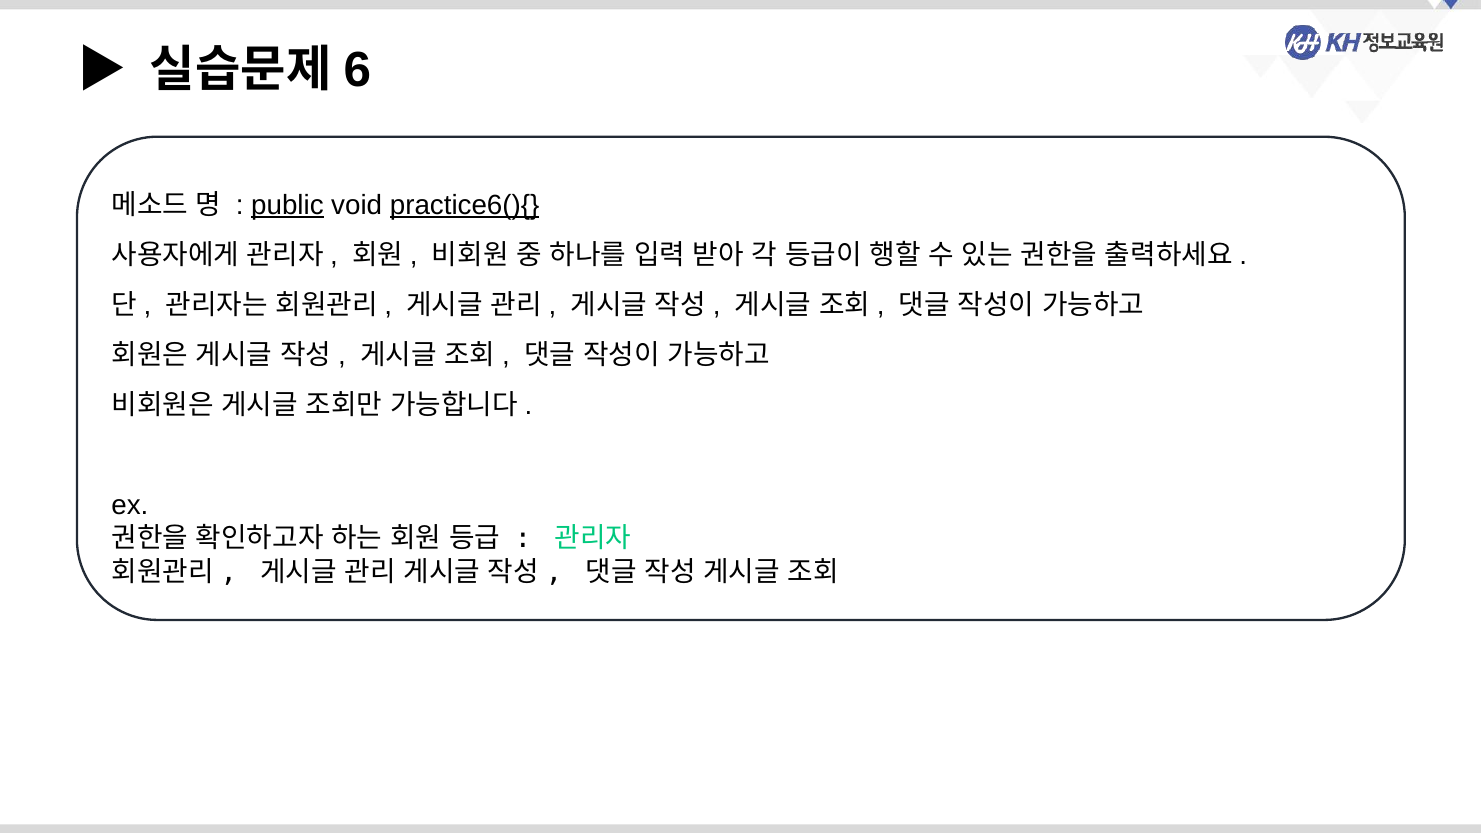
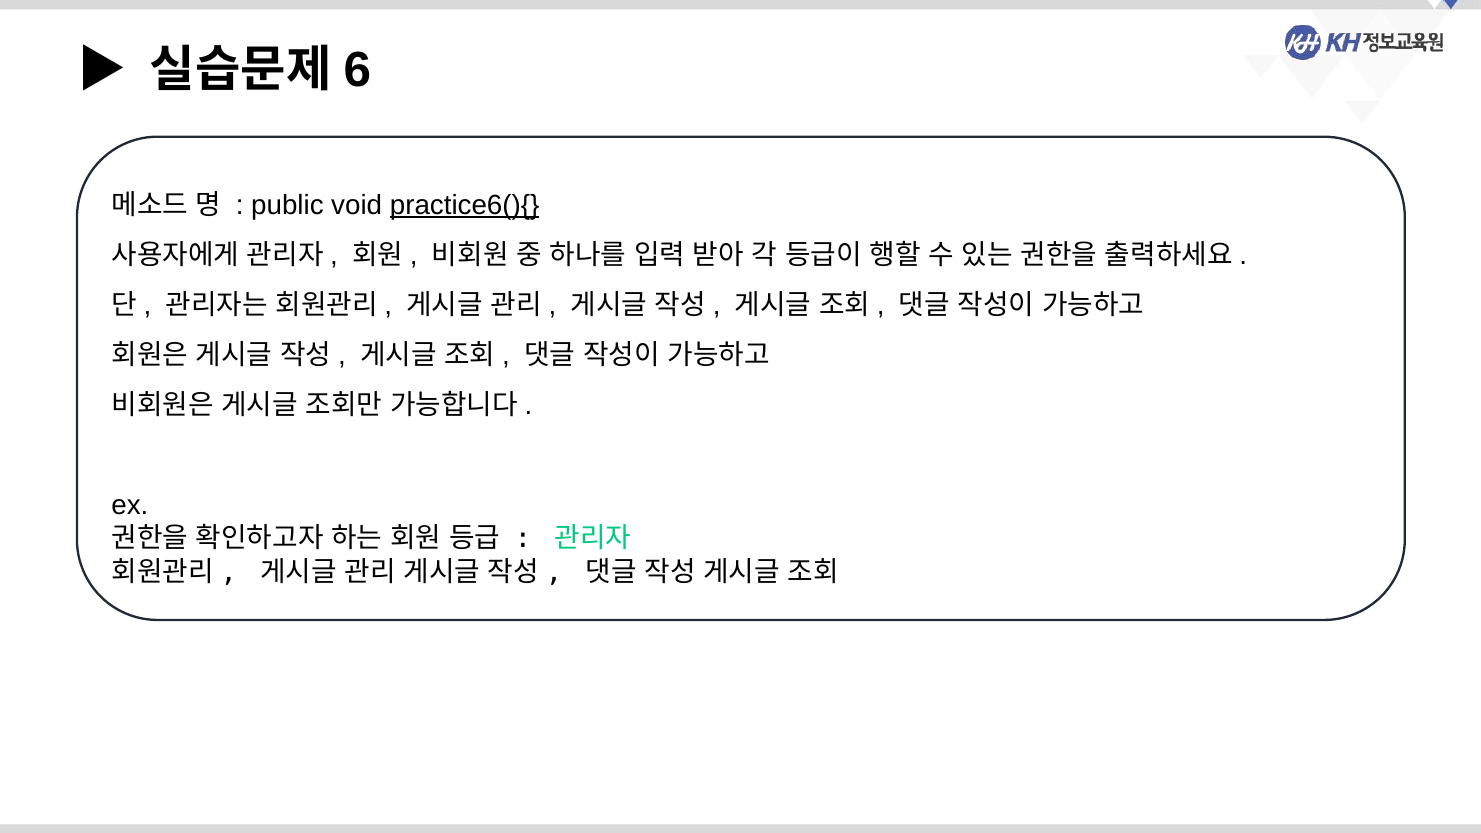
public underline: present -> none
